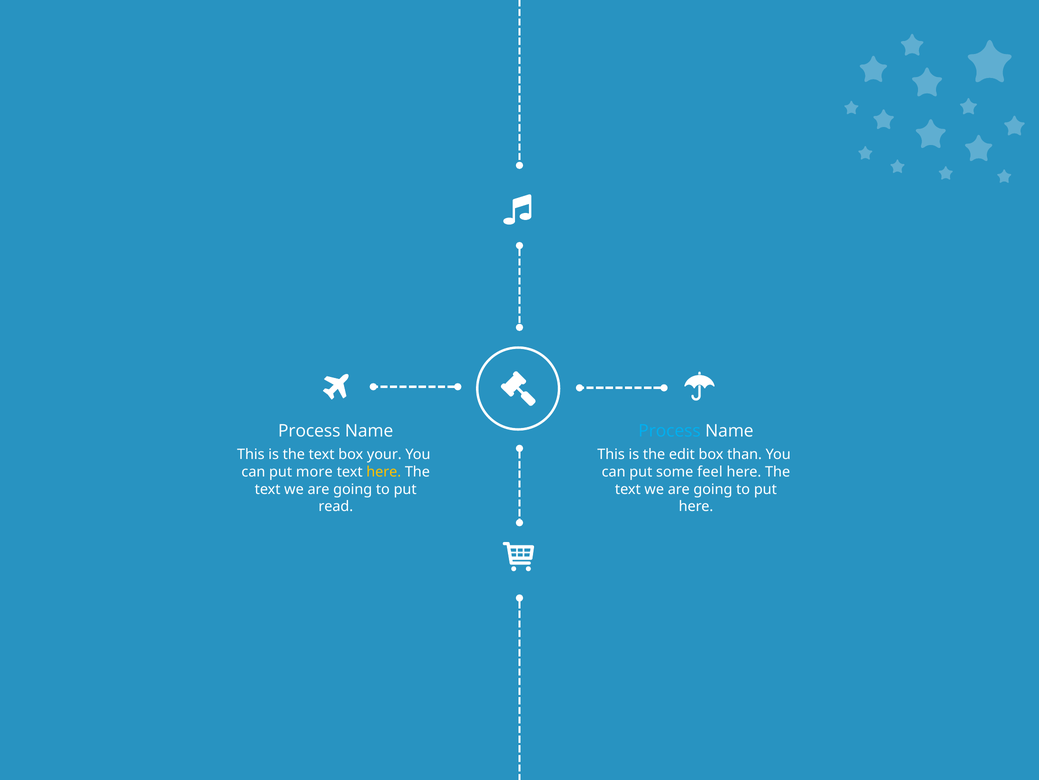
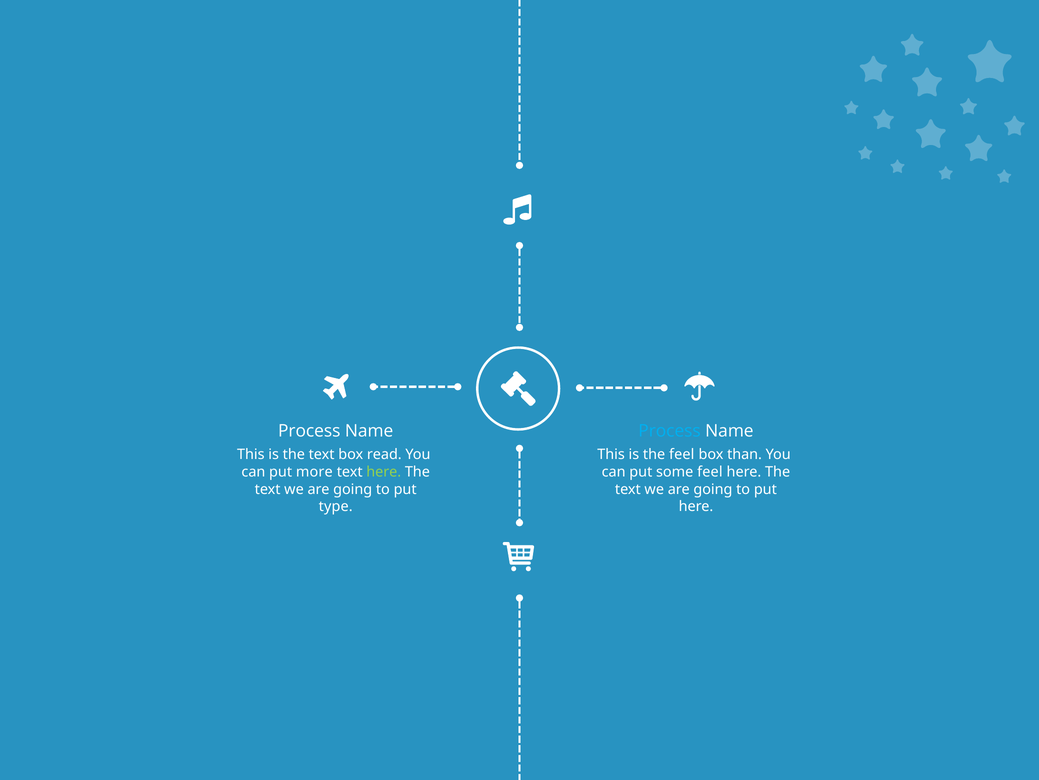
your: your -> read
the edit: edit -> feel
here at (384, 472) colour: yellow -> light green
read: read -> type
